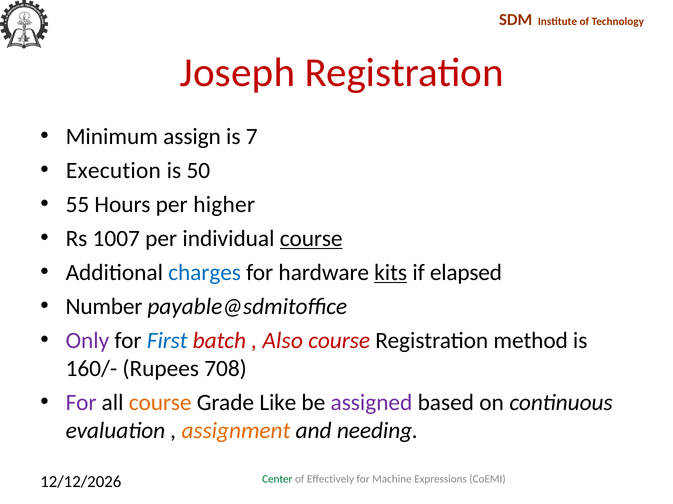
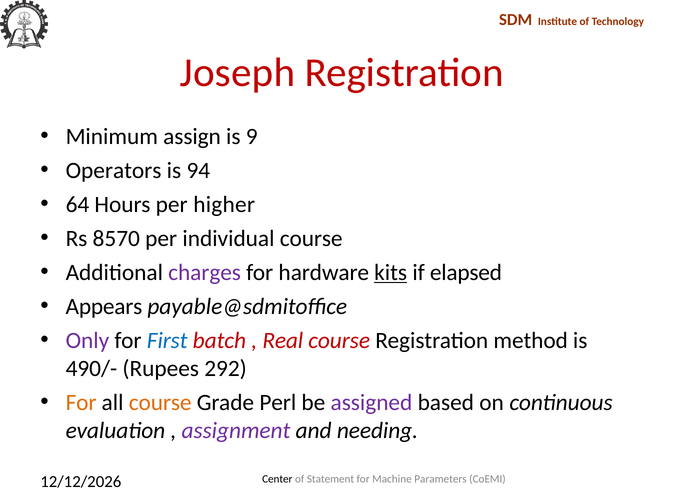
7: 7 -> 9
Execution: Execution -> Operators
50: 50 -> 94
55: 55 -> 64
1007: 1007 -> 8570
course at (311, 239) underline: present -> none
charges colour: blue -> purple
Number: Number -> Appears
Also: Also -> Real
160/-: 160/- -> 490/-
708: 708 -> 292
For at (81, 403) colour: purple -> orange
Like: Like -> Perl
assignment colour: orange -> purple
Center colour: green -> black
Eﬀectively: Eﬀectively -> Statement
Expressions: Expressions -> Parameters
